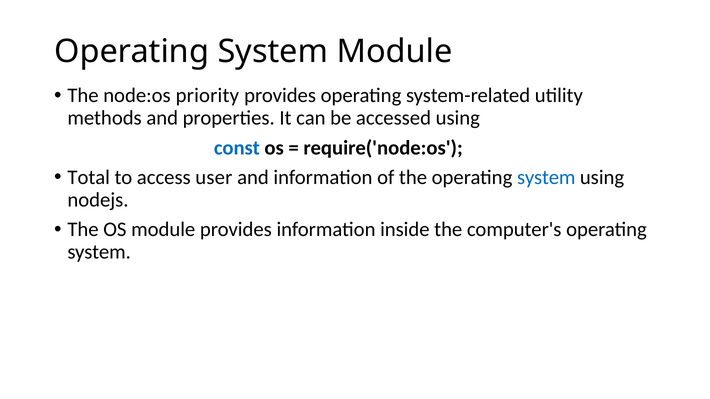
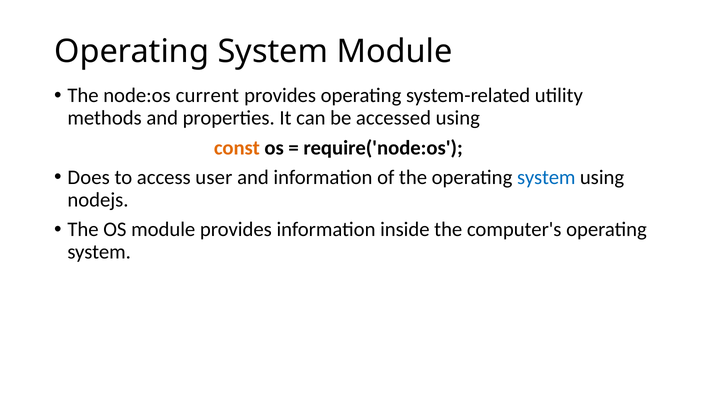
priority: priority -> current
const colour: blue -> orange
Total: Total -> Does
